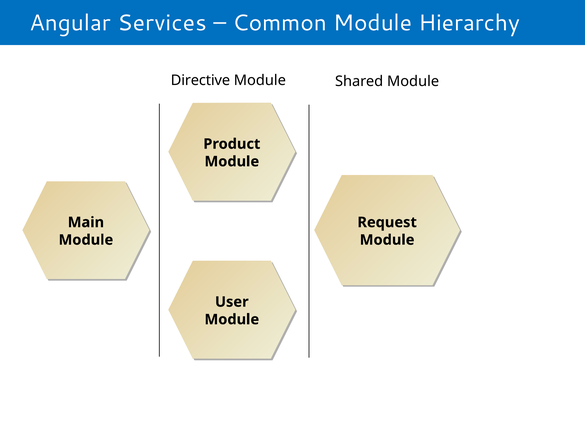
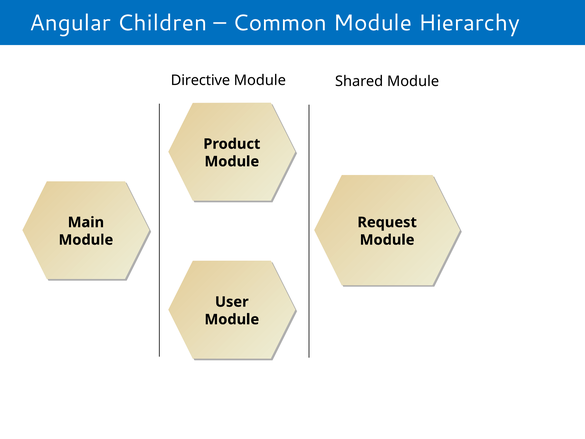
Services: Services -> Children
